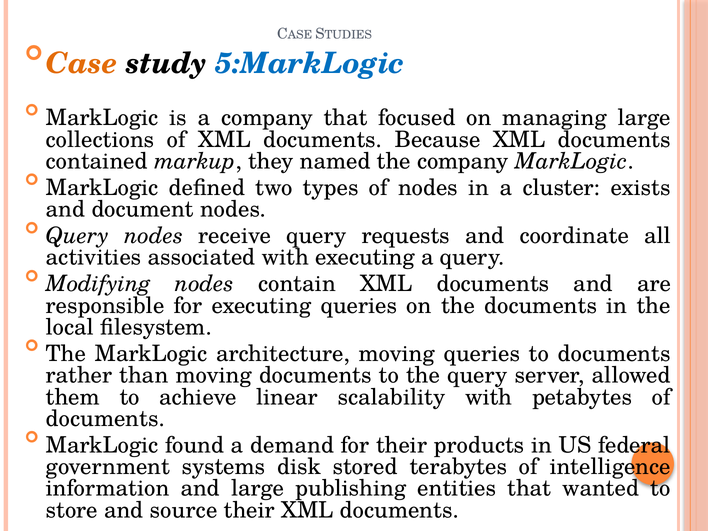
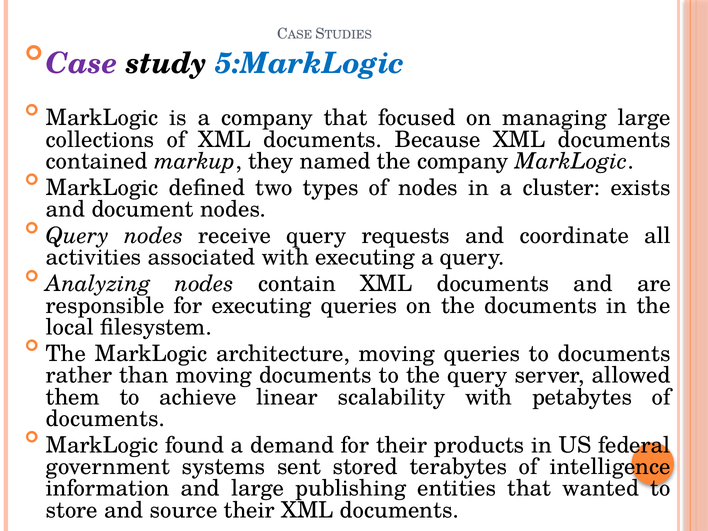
Case at (82, 63) colour: orange -> purple
Modifying: Modifying -> Analyzing
disk: disk -> sent
